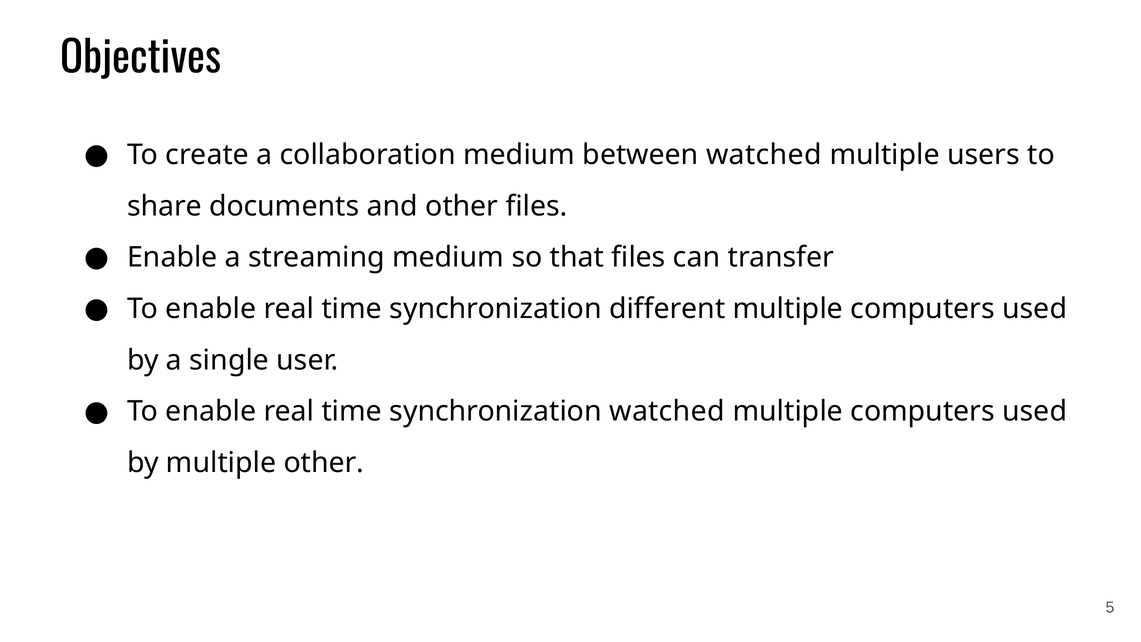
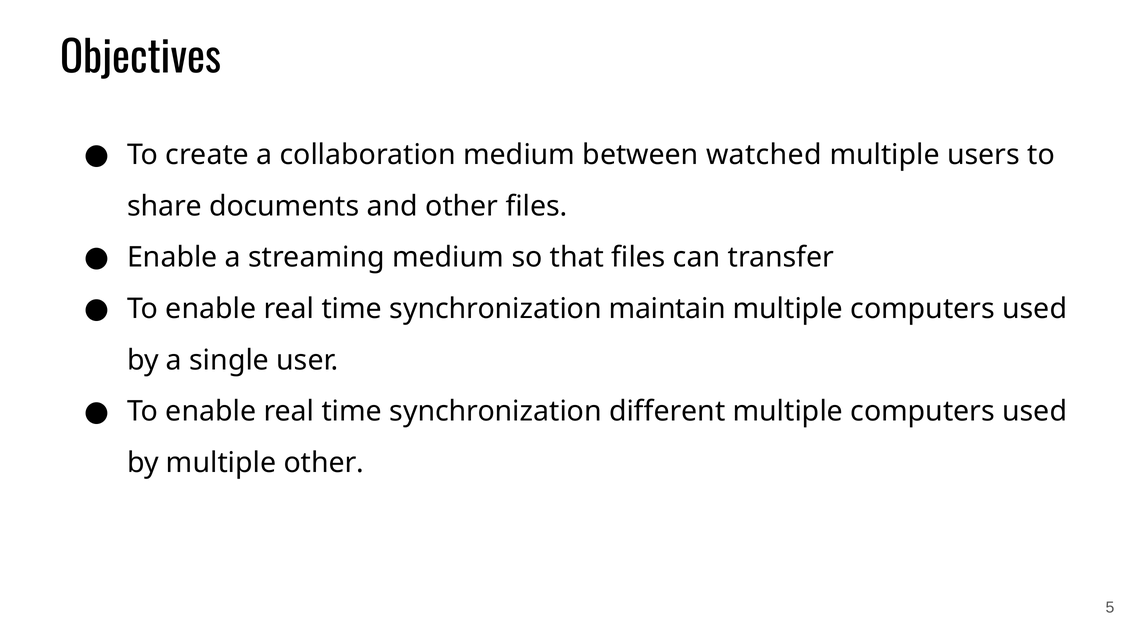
different: different -> maintain
synchronization watched: watched -> different
